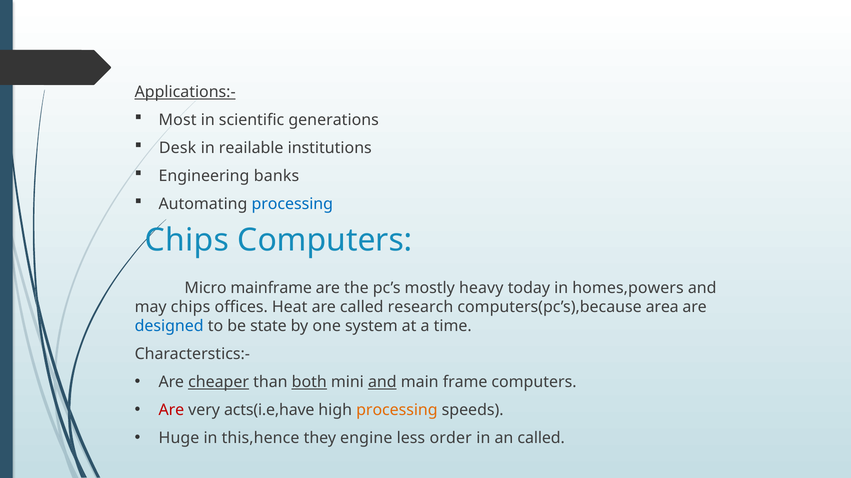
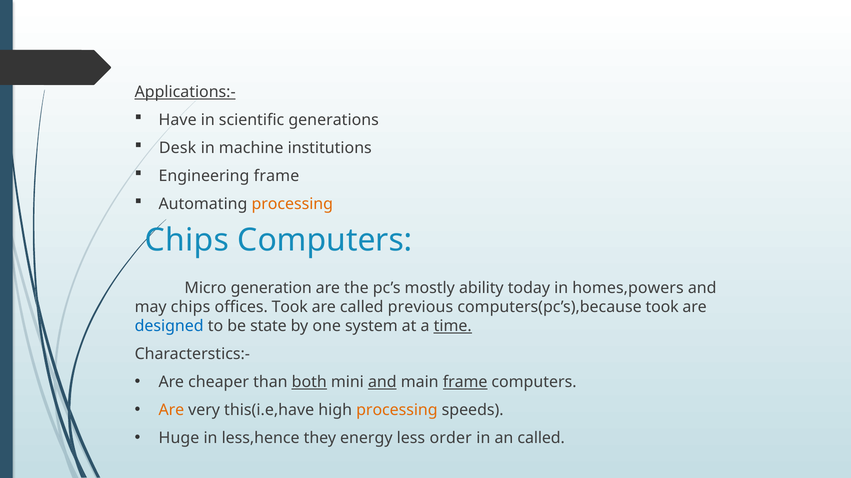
Most: Most -> Have
reailable: reailable -> machine
Engineering banks: banks -> frame
processing at (292, 204) colour: blue -> orange
mainframe: mainframe -> generation
heavy: heavy -> ability
offices Heat: Heat -> Took
research: research -> previous
computers(pc’s),because area: area -> took
time underline: none -> present
cheaper underline: present -> none
frame at (465, 383) underline: none -> present
Are at (171, 411) colour: red -> orange
acts(i.e,have: acts(i.e,have -> this(i.e,have
this,hence: this,hence -> less,hence
engine: engine -> energy
